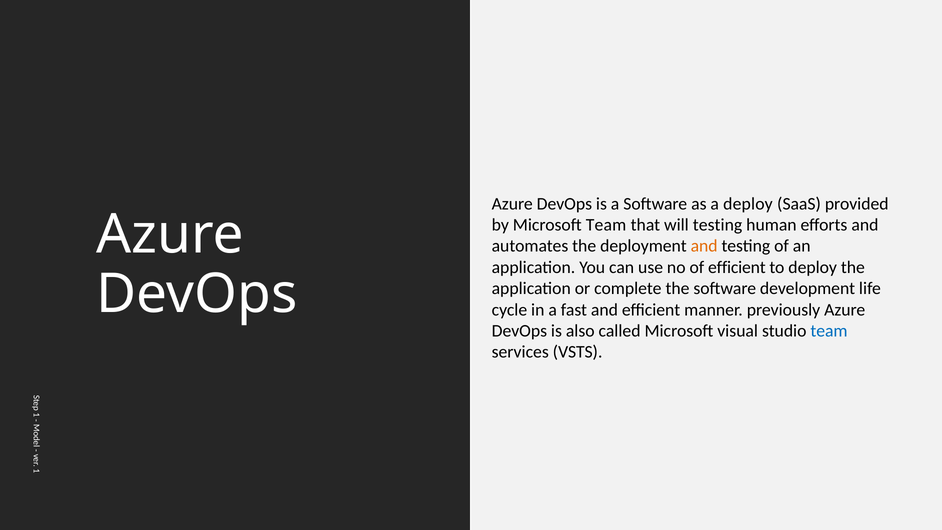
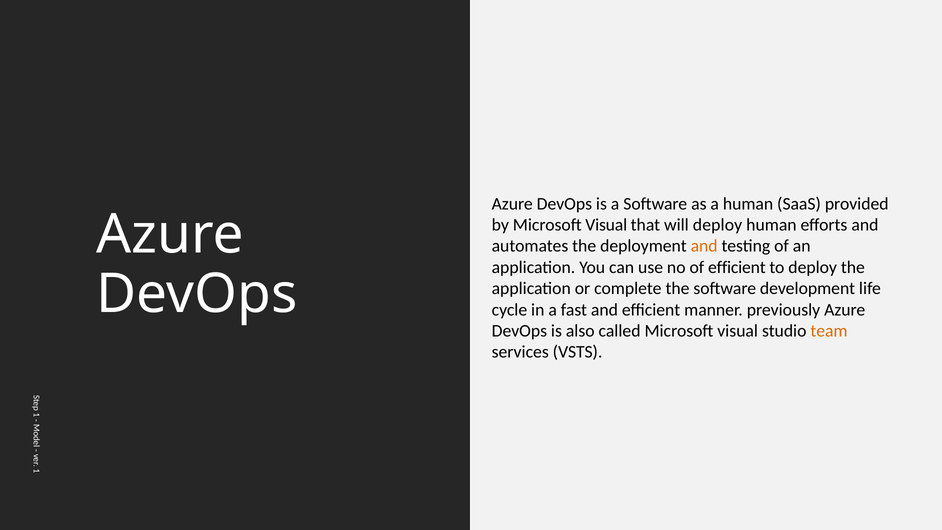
a deploy: deploy -> human
by Microsoft Team: Team -> Visual
will testing: testing -> deploy
team at (829, 331) colour: blue -> orange
